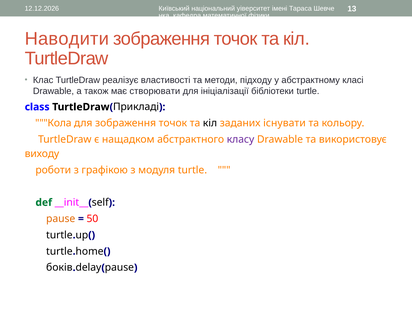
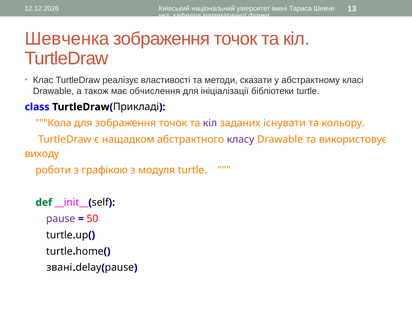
Наводити: Наводити -> Шевченка
підходу: підходу -> сказати
створювати: створювати -> обчислення
кіл at (210, 123) colour: black -> purple
pause at (61, 219) colour: orange -> purple
боків: боків -> звані
